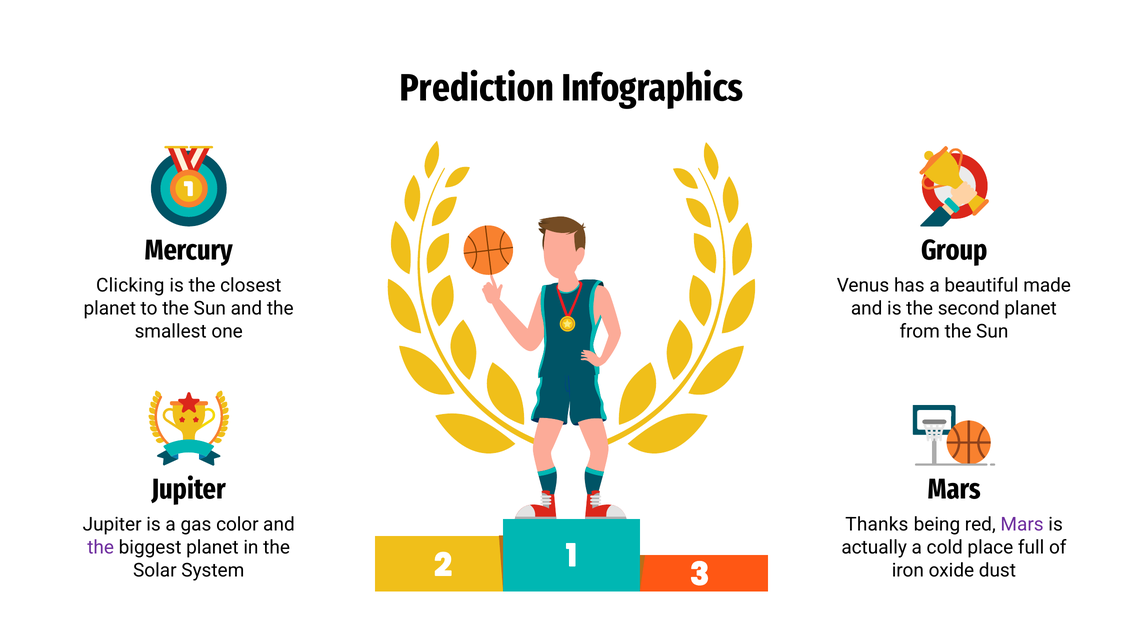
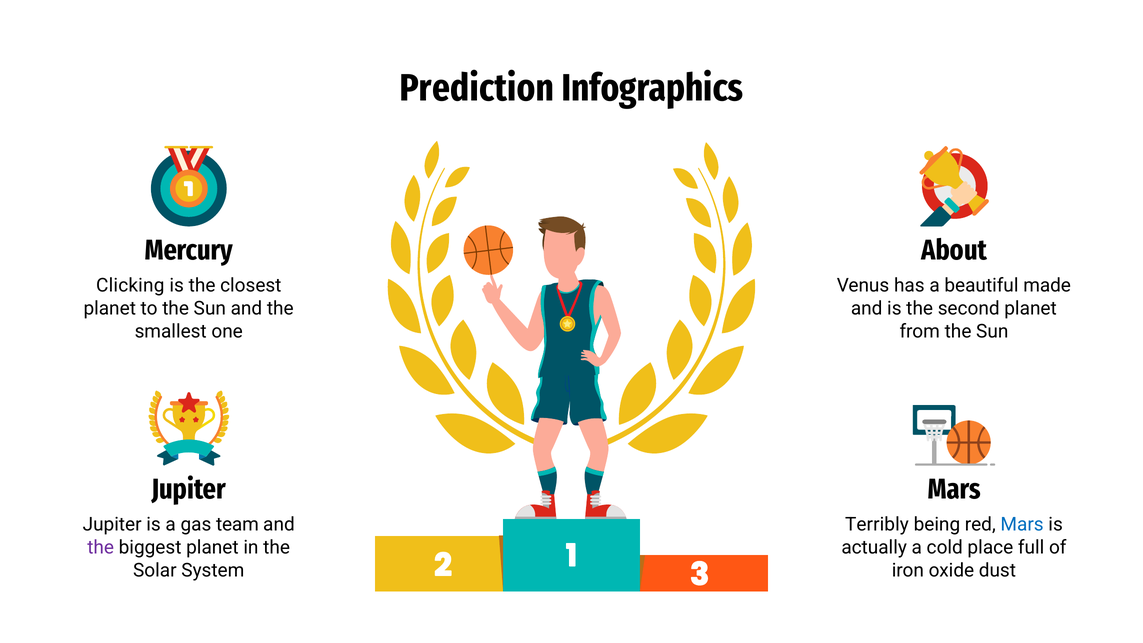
Group: Group -> About
color: color -> team
Thanks: Thanks -> Terribly
Mars at (1022, 525) colour: purple -> blue
